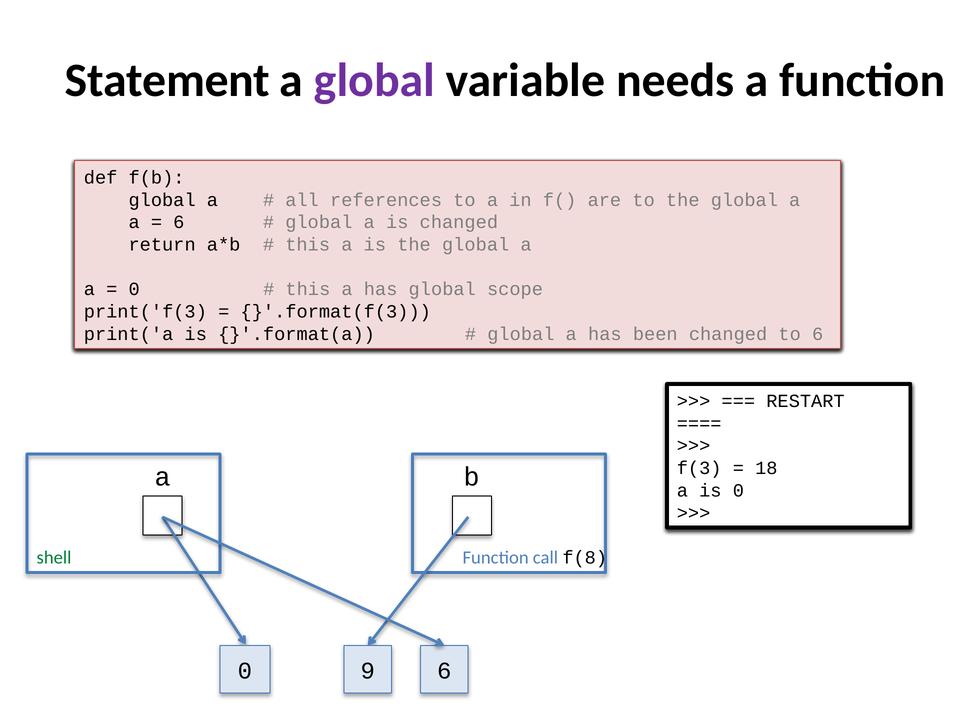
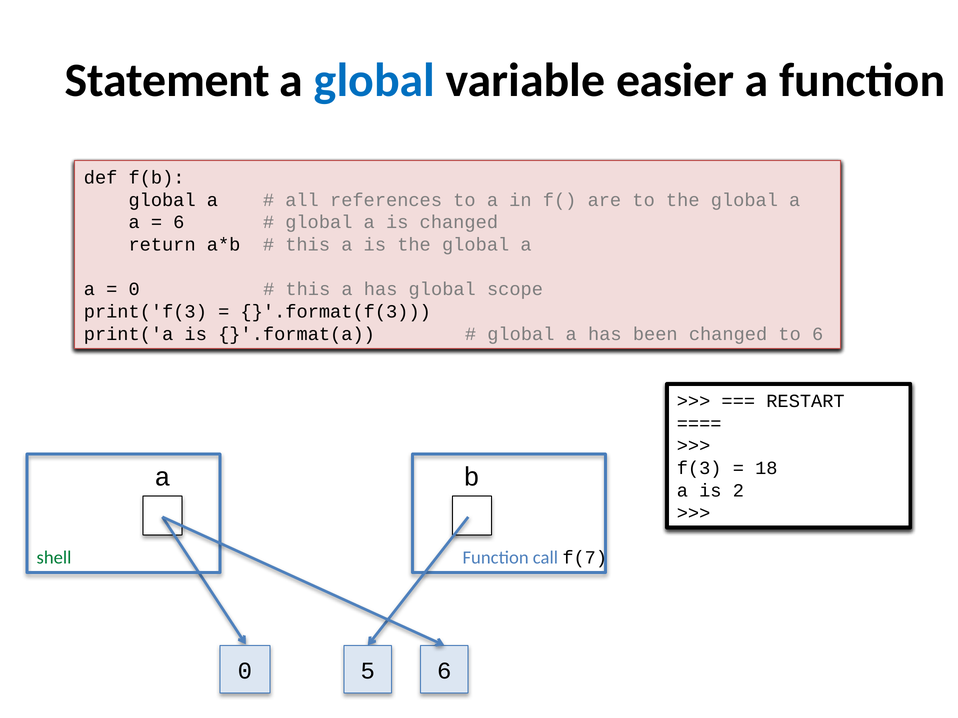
global at (375, 80) colour: purple -> blue
needs: needs -> easier
is 0: 0 -> 2
f(8: f(8 -> f(7
9: 9 -> 5
